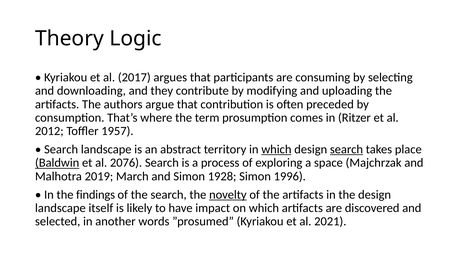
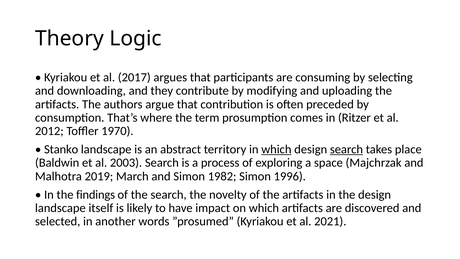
1957: 1957 -> 1970
Search at (61, 149): Search -> Stanko
Baldwin underline: present -> none
2076: 2076 -> 2003
1928: 1928 -> 1982
novelty underline: present -> none
